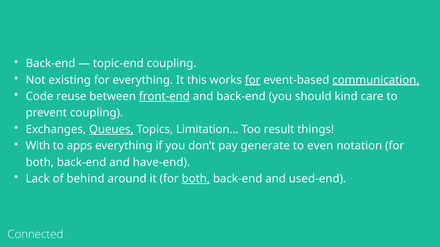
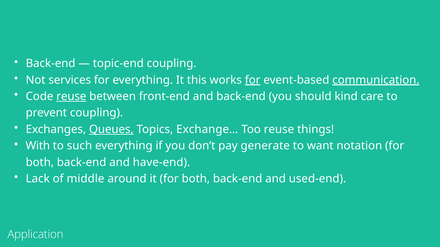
existing: existing -> services
reuse at (71, 97) underline: none -> present
front-end underline: present -> none
Limitation…: Limitation… -> Exchange…
Too result: result -> reuse
apps: apps -> such
even: even -> want
behind: behind -> middle
both at (196, 179) underline: present -> none
Connected: Connected -> Application
